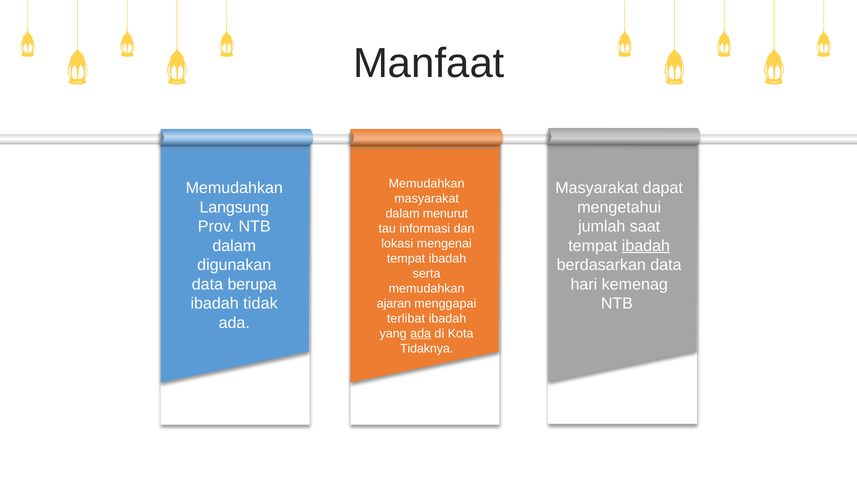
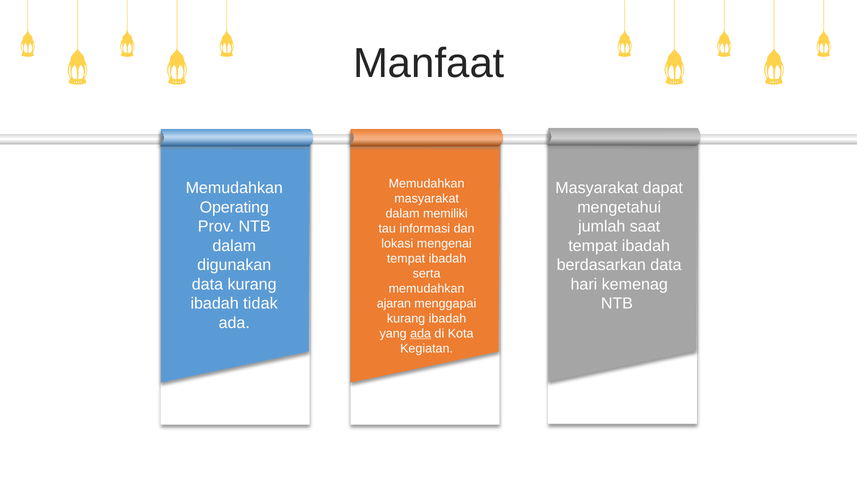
Langsung: Langsung -> Operating
menurut: menurut -> memiliki
ibadah at (646, 246) underline: present -> none
data berupa: berupa -> kurang
terlibat at (406, 319): terlibat -> kurang
Tidaknya: Tidaknya -> Kegiatan
